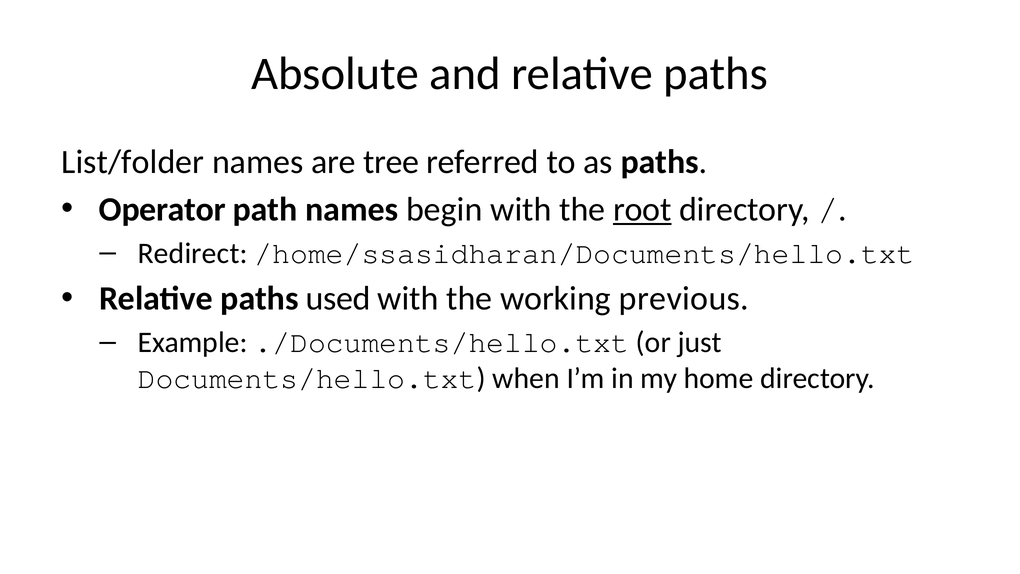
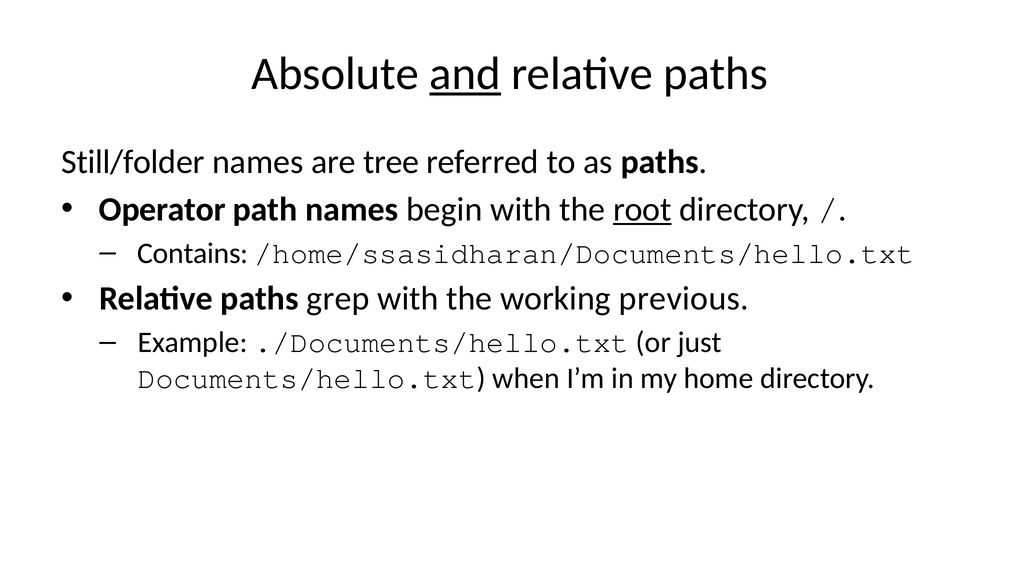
and underline: none -> present
List/folder: List/folder -> Still/folder
Redirect: Redirect -> Contains
used: used -> grep
